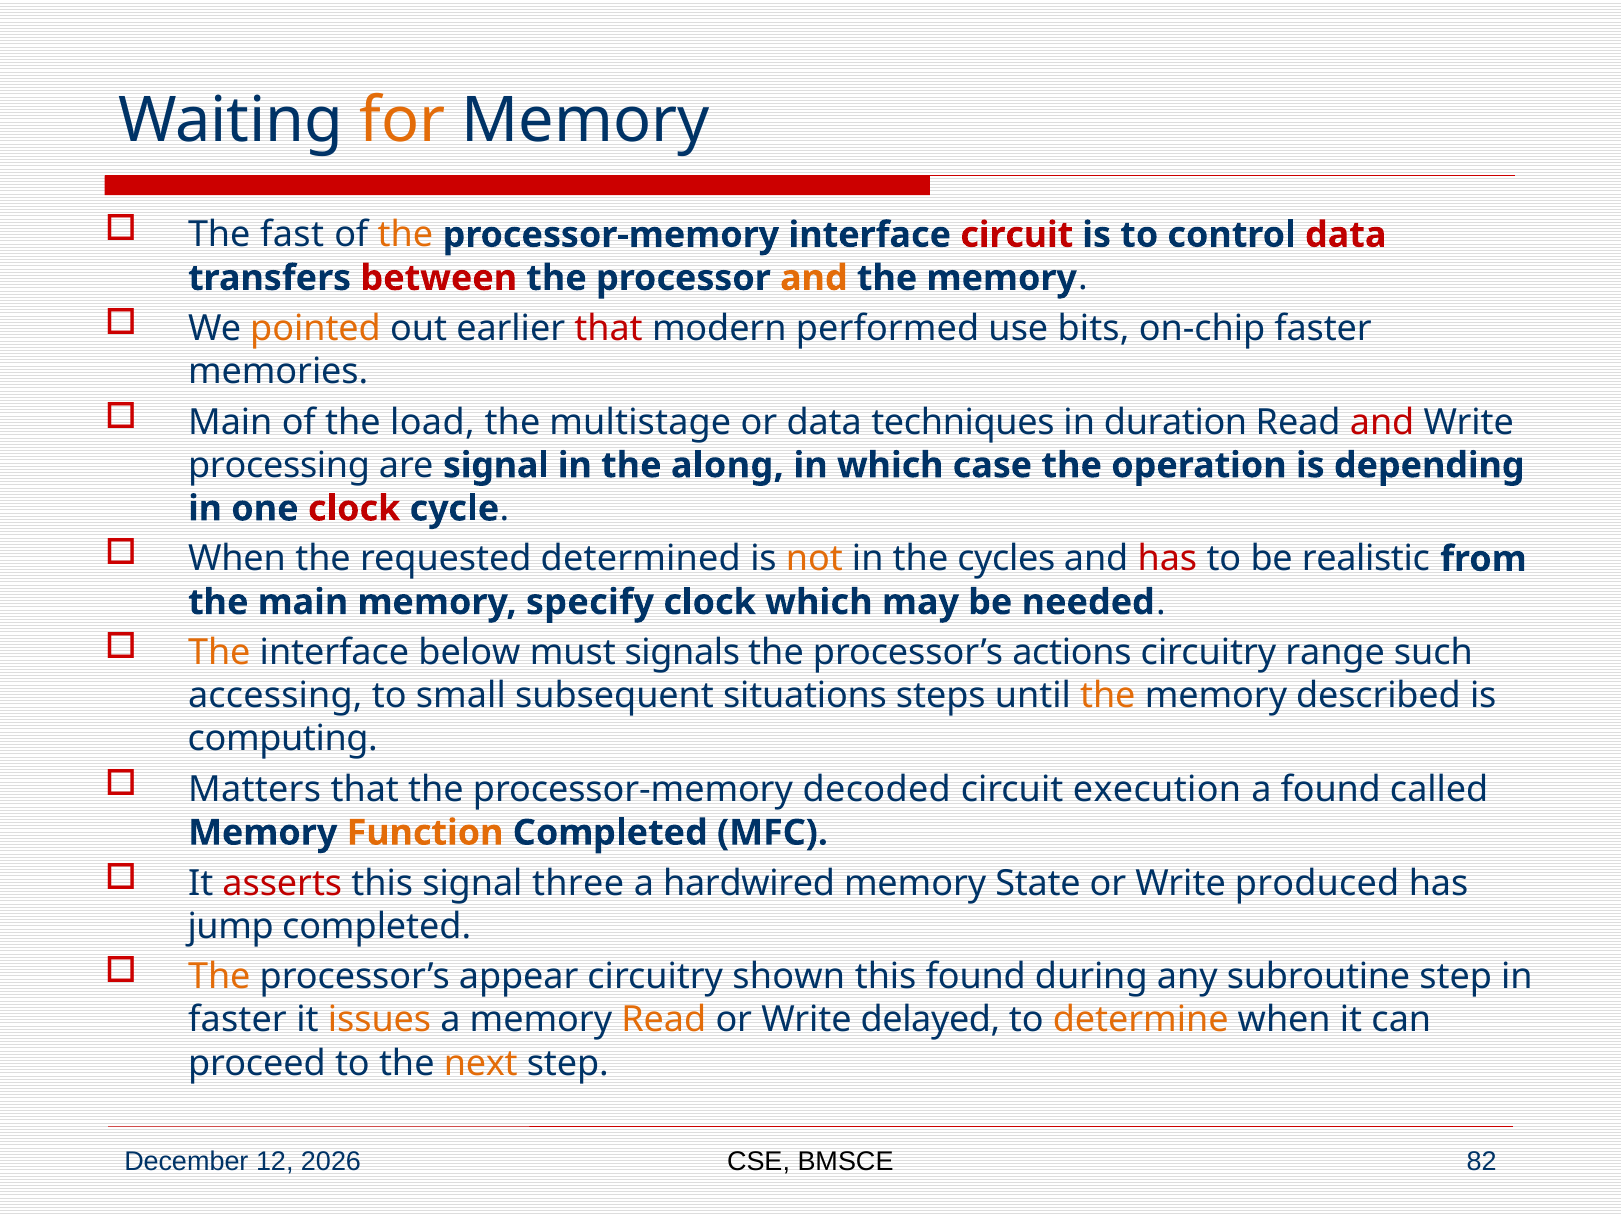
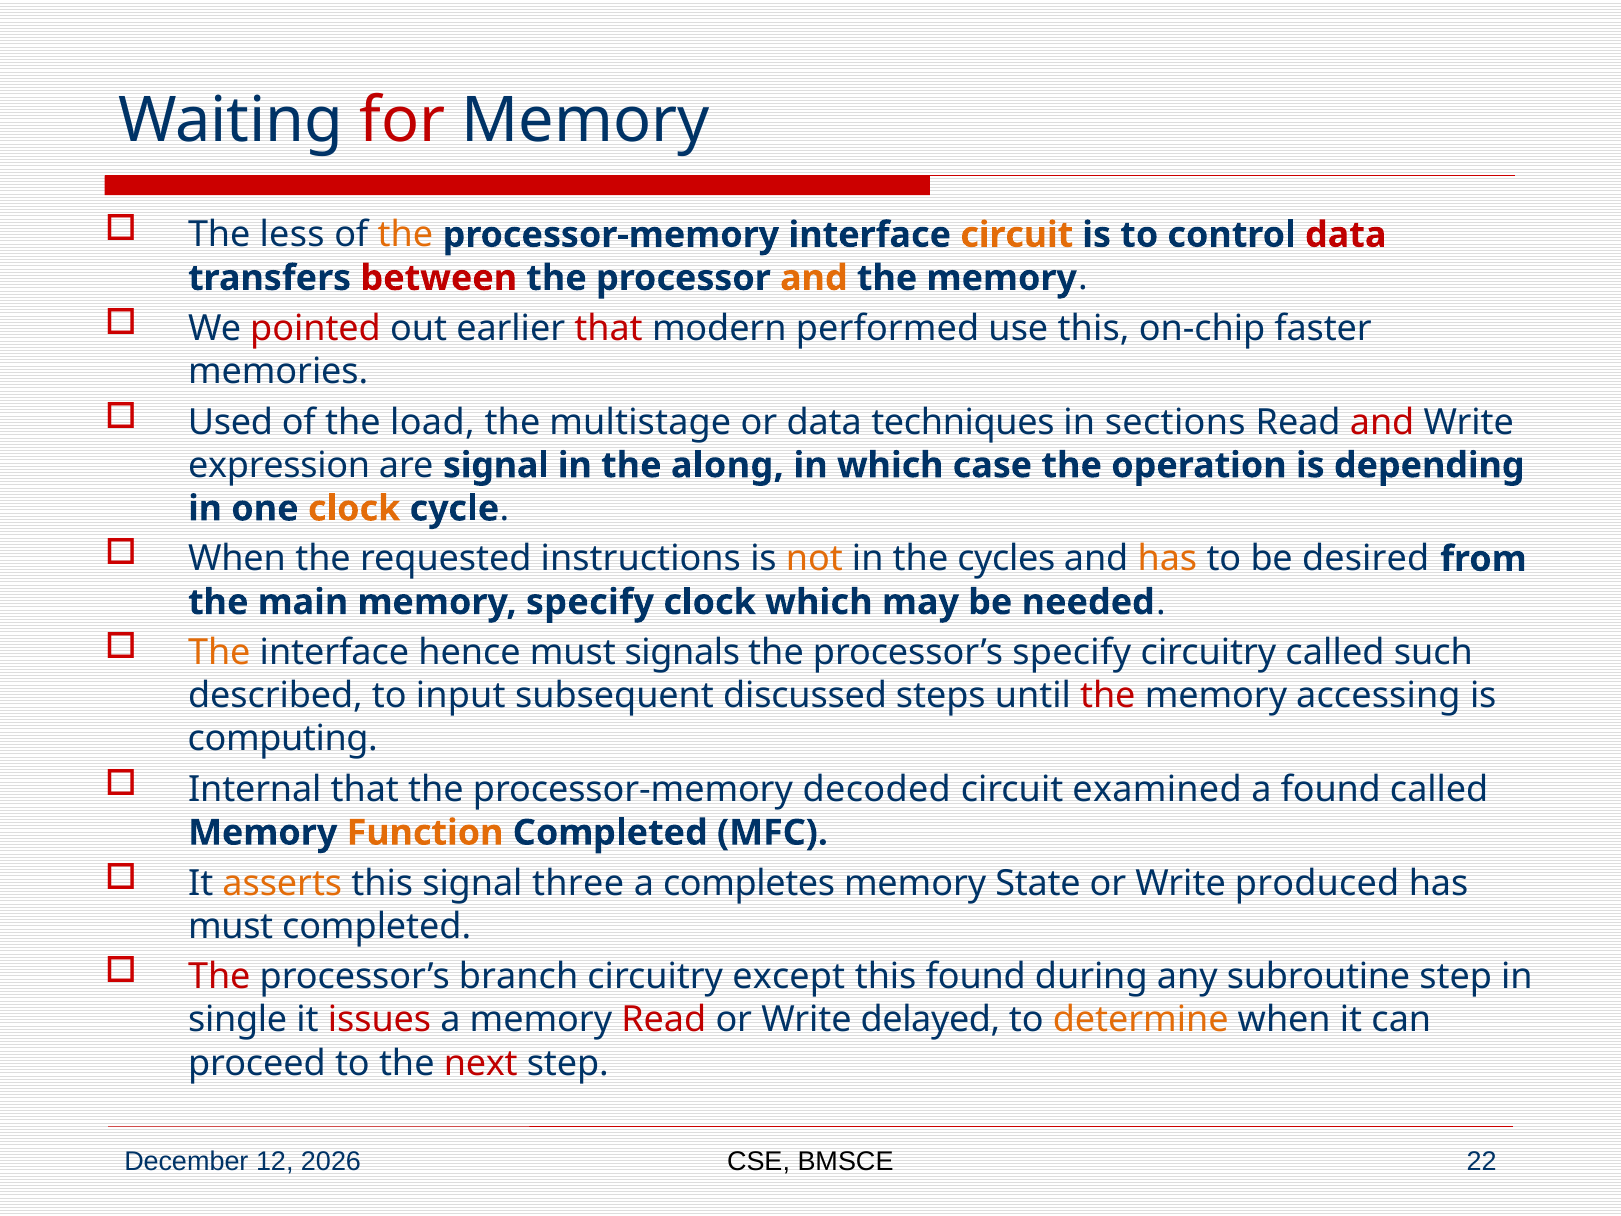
for colour: orange -> red
fast: fast -> less
circuit at (1017, 235) colour: red -> orange
pointed colour: orange -> red
use bits: bits -> this
Main at (230, 422): Main -> Used
duration: duration -> sections
processing: processing -> expression
clock at (354, 509) colour: red -> orange
determined: determined -> instructions
has at (1167, 559) colour: red -> orange
realistic: realistic -> desired
below: below -> hence
processor’s actions: actions -> specify
circuitry range: range -> called
accessing: accessing -> described
small: small -> input
situations: situations -> discussed
the at (1108, 696) colour: orange -> red
described: described -> accessing
Matters: Matters -> Internal
execution: execution -> examined
asserts colour: red -> orange
hardwired: hardwired -> completes
jump at (231, 926): jump -> must
The at (219, 977) colour: orange -> red
appear: appear -> branch
shown: shown -> except
faster at (237, 1020): faster -> single
issues colour: orange -> red
Read at (664, 1020) colour: orange -> red
next colour: orange -> red
82: 82 -> 22
